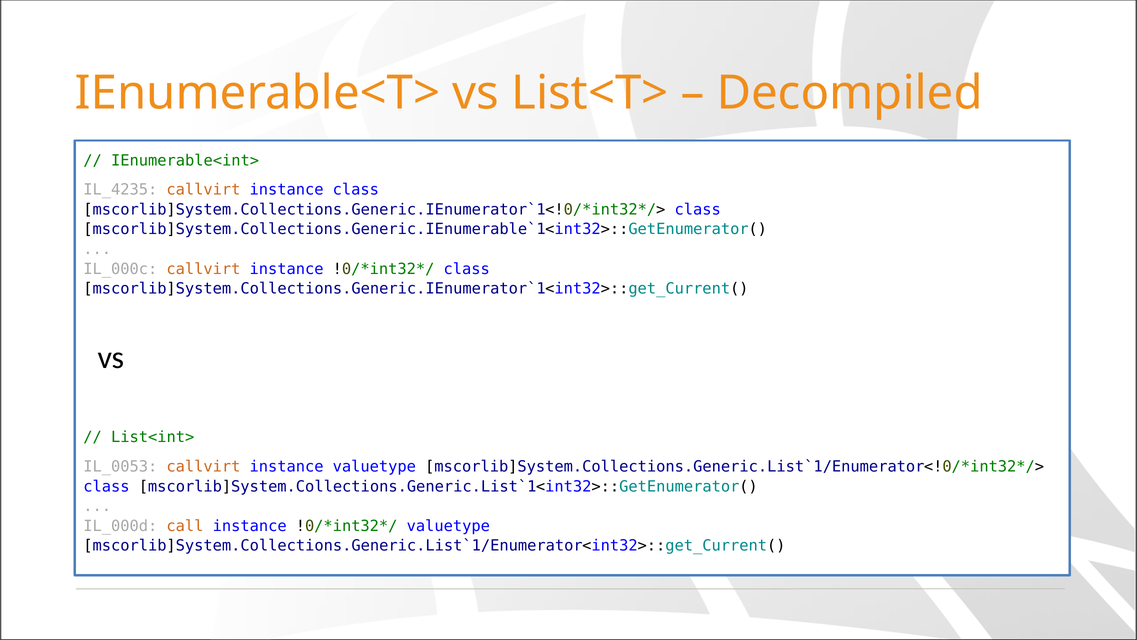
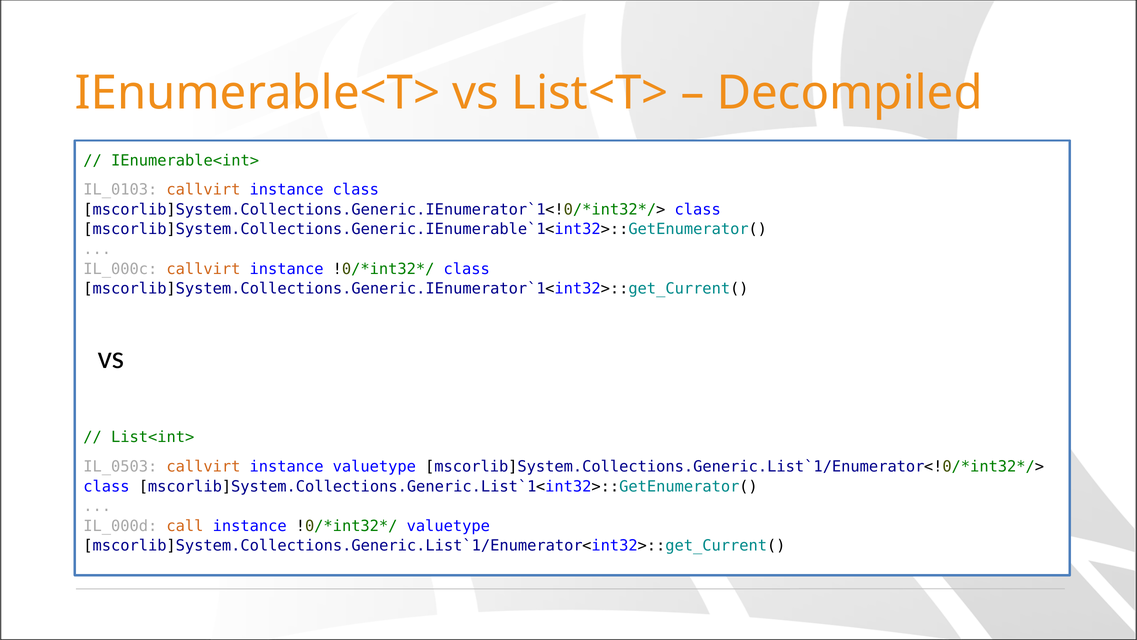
IL_4235: IL_4235 -> IL_0103
IL_0053: IL_0053 -> IL_0503
